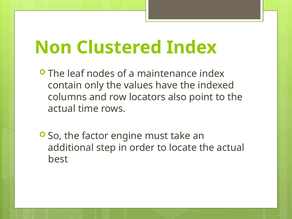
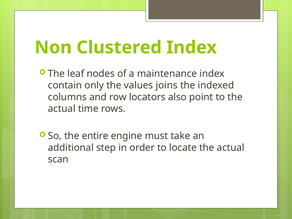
have: have -> joins
factor: factor -> entire
best: best -> scan
